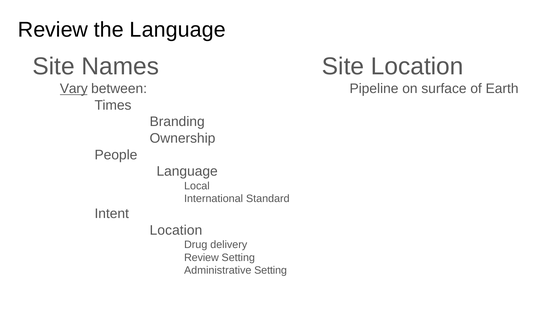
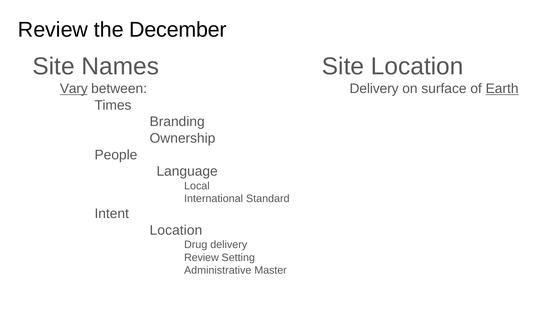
the Language: Language -> December
Pipeline at (374, 89): Pipeline -> Delivery
Earth underline: none -> present
Administrative Setting: Setting -> Master
